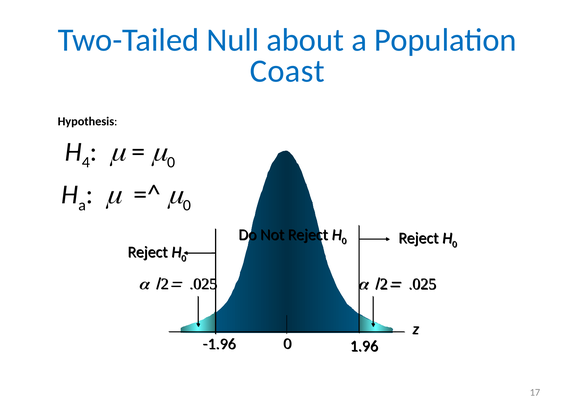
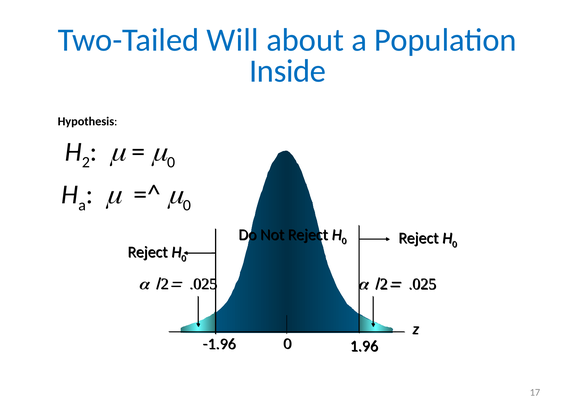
Null: Null -> Will
Coast: Coast -> Inside
4: 4 -> 2
